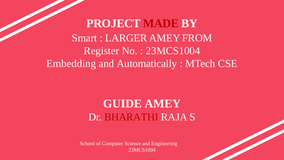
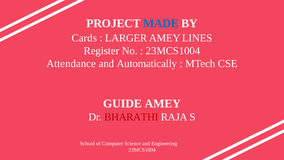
MADE colour: red -> blue
Smart: Smart -> Cards
FROM: FROM -> LINES
Embedding: Embedding -> Attendance
